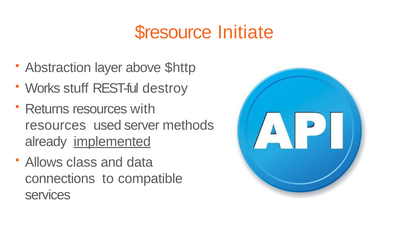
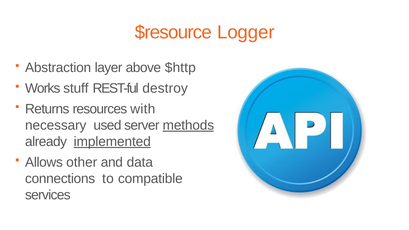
Initiate: Initiate -> Logger
resources at (56, 125): resources -> necessary
methods underline: none -> present
class: class -> other
